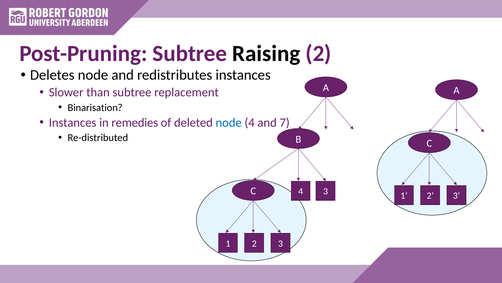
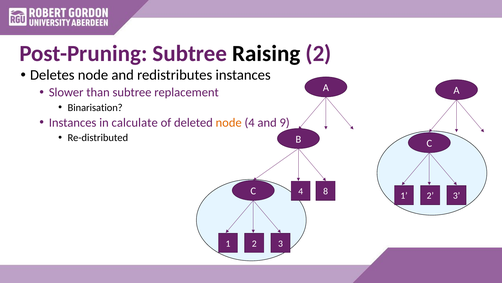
remedies: remedies -> calculate
node at (229, 122) colour: blue -> orange
7: 7 -> 9
4 3: 3 -> 8
